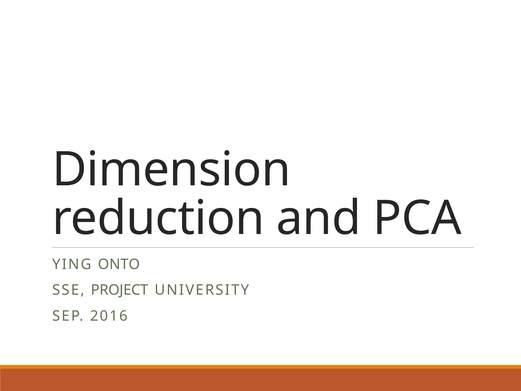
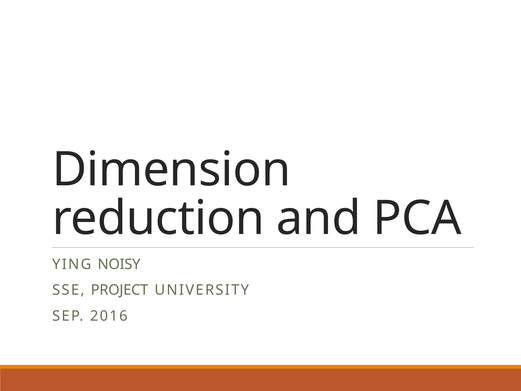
ONTO: ONTO -> NOISY
